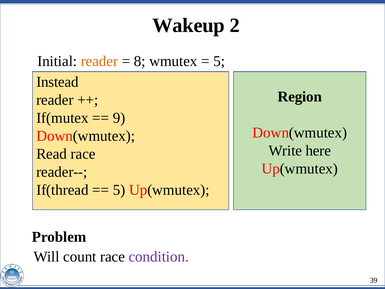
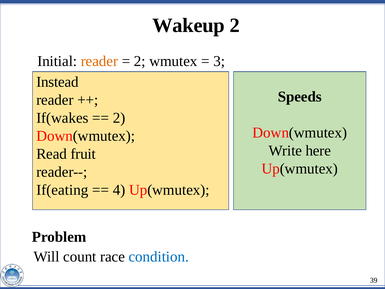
8 at (140, 61): 8 -> 2
5 at (219, 61): 5 -> 3
Region: Region -> Speeds
If(mutex: If(mutex -> If(wakes
9 at (119, 118): 9 -> 2
Read race: race -> fruit
If(thread: If(thread -> If(eating
5 at (119, 190): 5 -> 4
condition colour: purple -> blue
